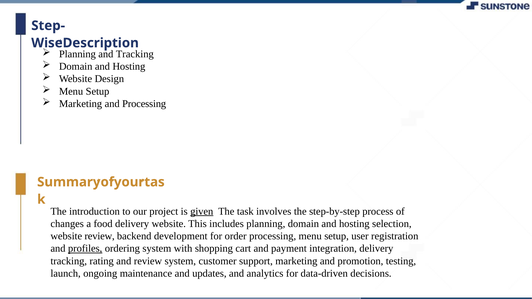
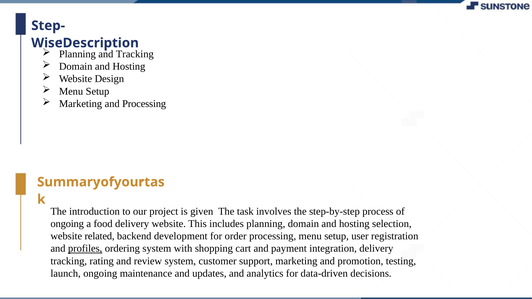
given underline: present -> none
changes at (67, 224): changes -> ongoing
website review: review -> related
